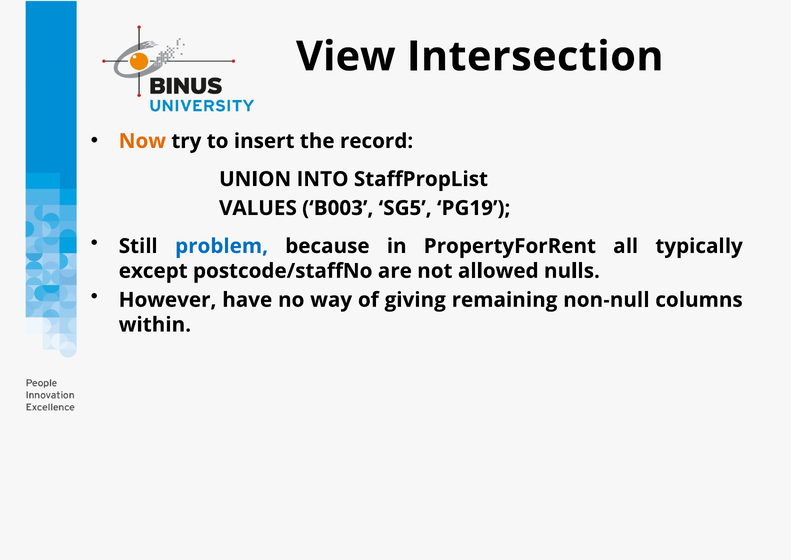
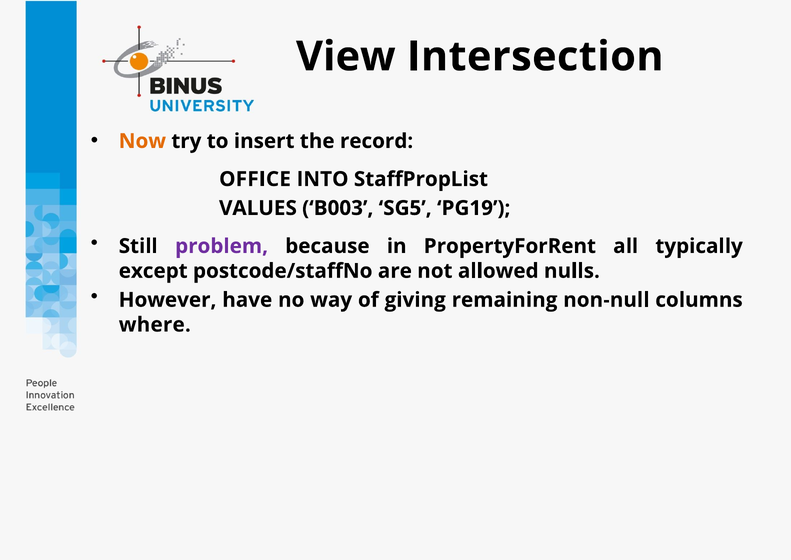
UNION: UNION -> OFFICE
problem colour: blue -> purple
within: within -> where
